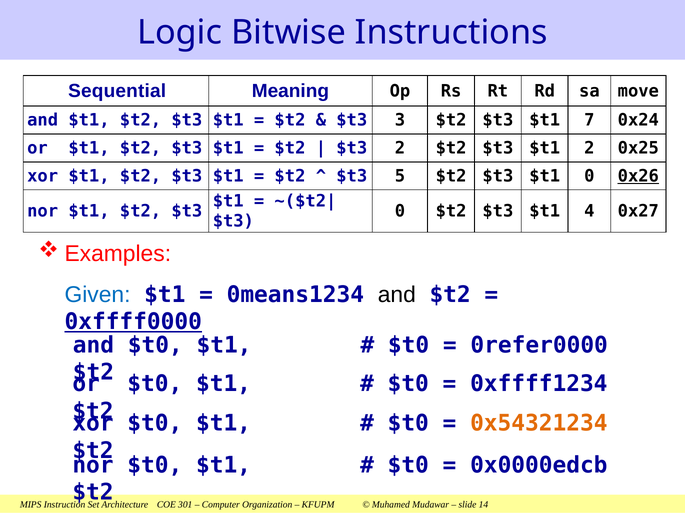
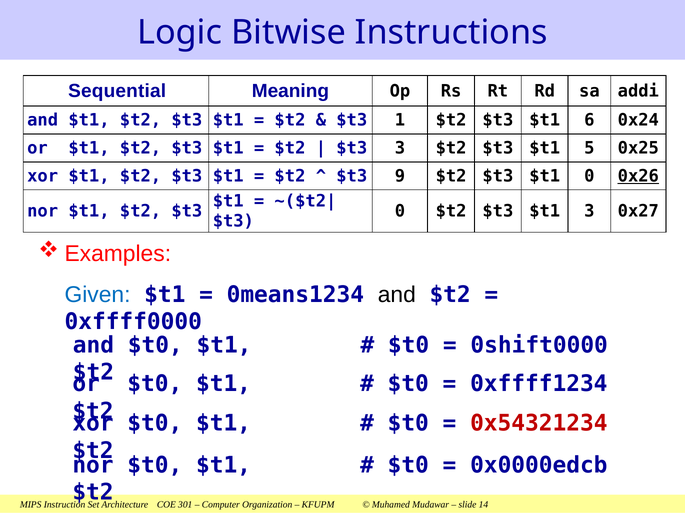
move: move -> addi
3: 3 -> 1
7: 7 -> 6
$t3 2: 2 -> 3
$t1 2: 2 -> 5
5: 5 -> 9
$t1 4: 4 -> 3
0xffff0000 underline: present -> none
0refer0000: 0refer0000 -> 0shift0000
0x54321234 colour: orange -> red
